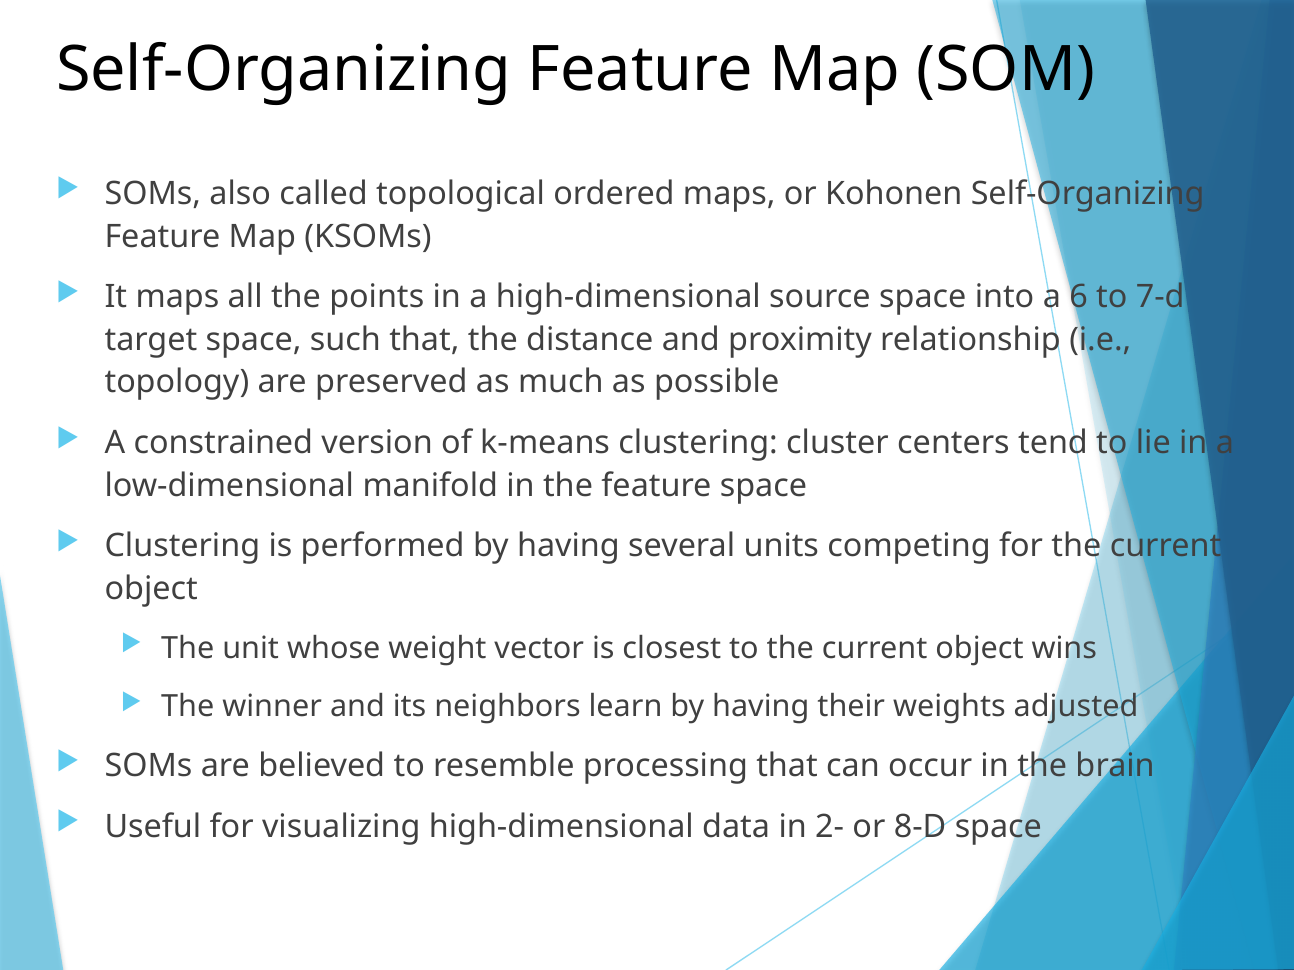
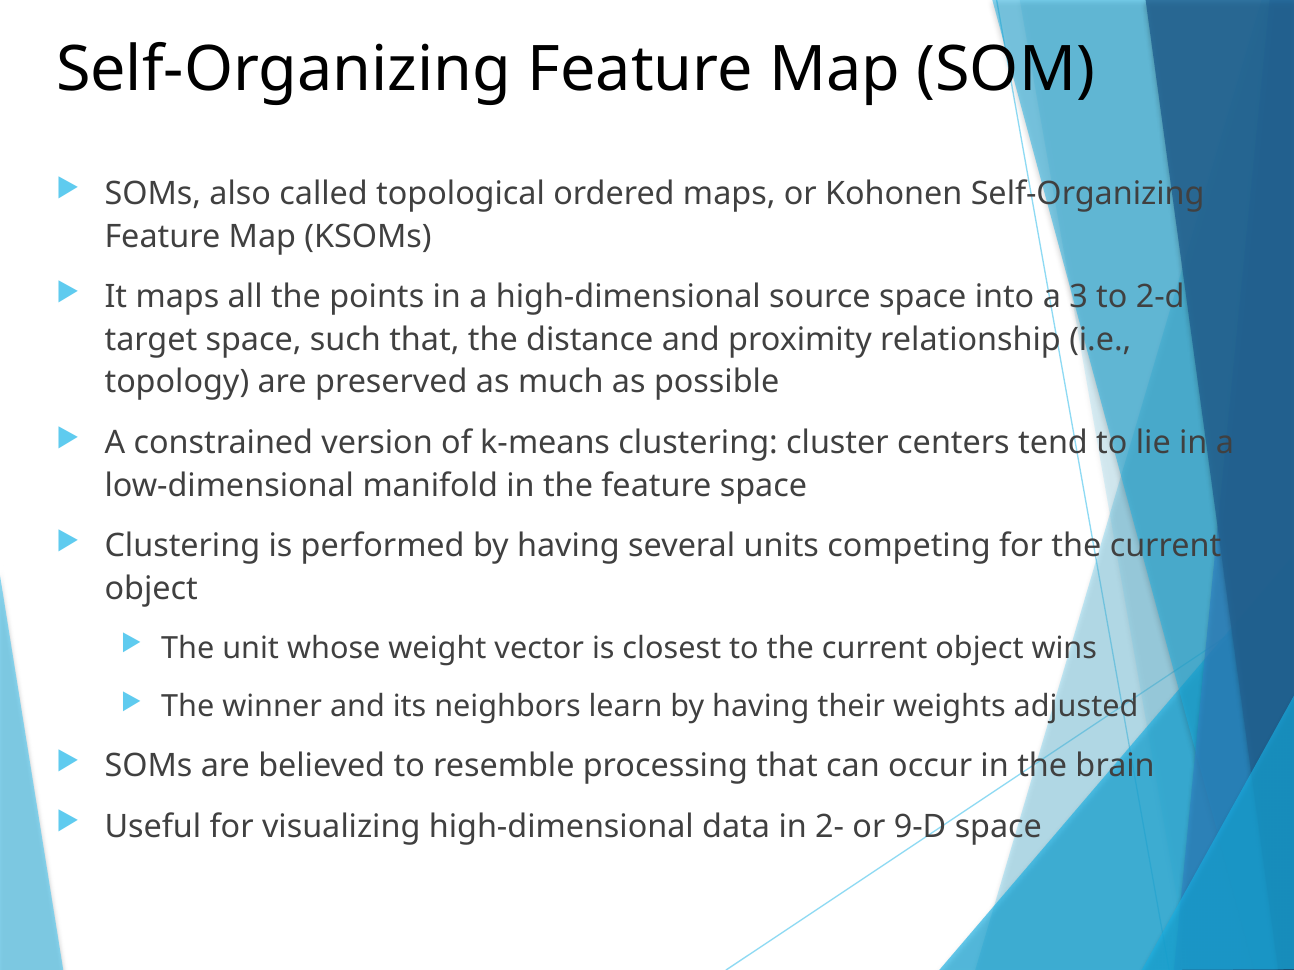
6: 6 -> 3
7-d: 7-d -> 2-d
8-D: 8-D -> 9-D
